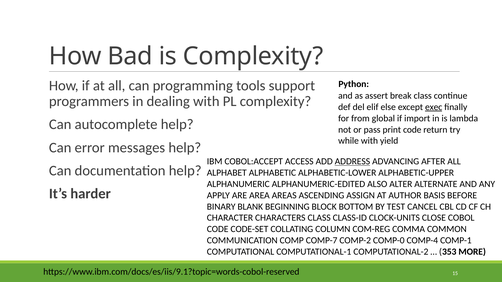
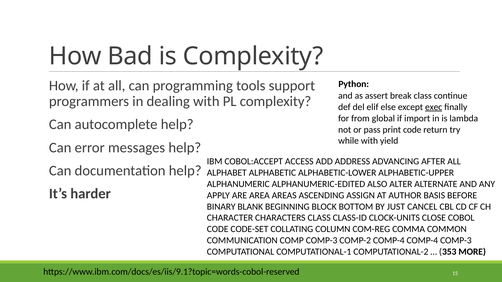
ADDRESS underline: present -> none
TEST: TEST -> JUST
COMP COMP-7: COMP-7 -> COMP-3
COMP-2 COMP-0: COMP-0 -> COMP-4
COMP-4 COMP-1: COMP-1 -> COMP-3
